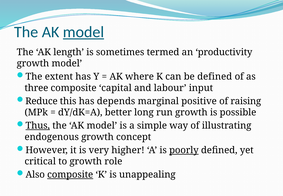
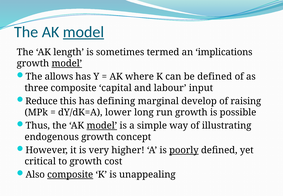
productivity: productivity -> implications
model at (67, 63) underline: none -> present
extent: extent -> allows
depends: depends -> defining
positive: positive -> develop
better: better -> lower
Thus underline: present -> none
model at (102, 126) underline: none -> present
role: role -> cost
